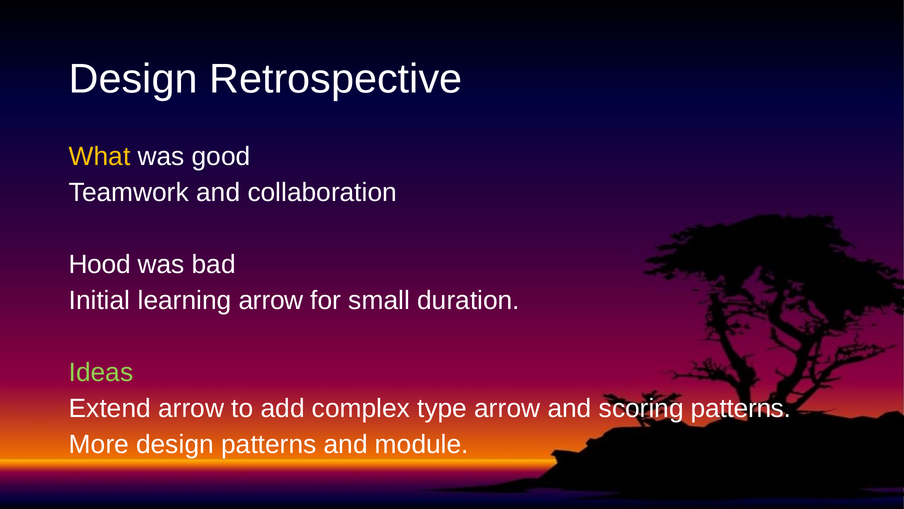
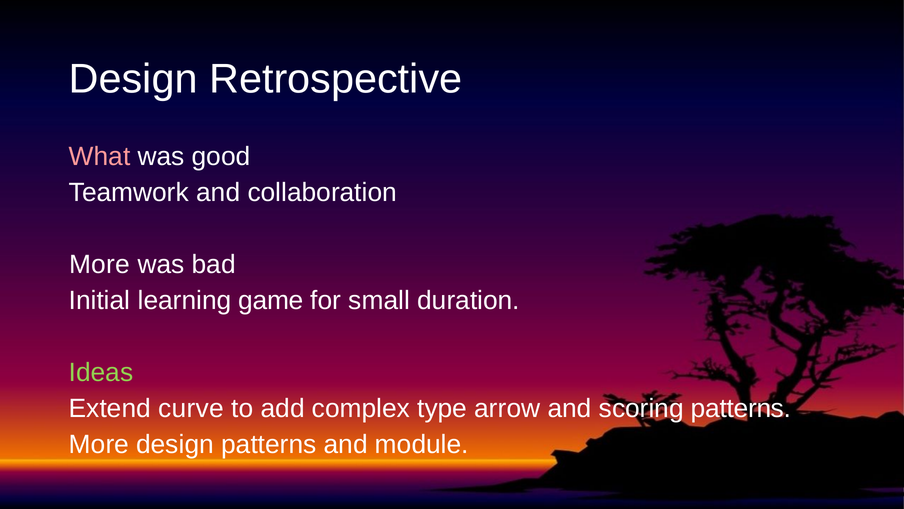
What colour: yellow -> pink
Hood at (100, 264): Hood -> More
learning arrow: arrow -> game
Extend arrow: arrow -> curve
